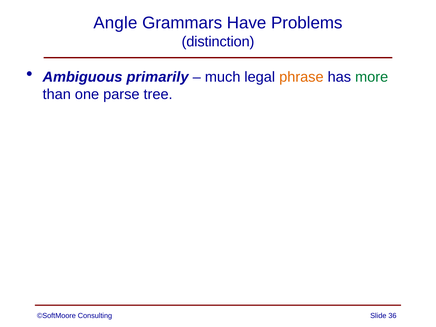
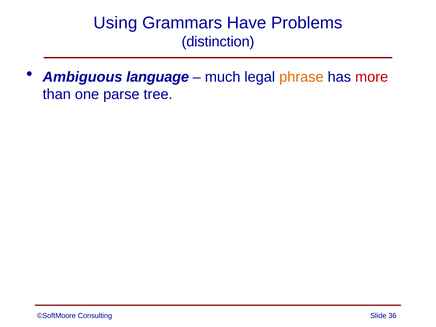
Angle: Angle -> Using
primarily: primarily -> language
more colour: green -> red
